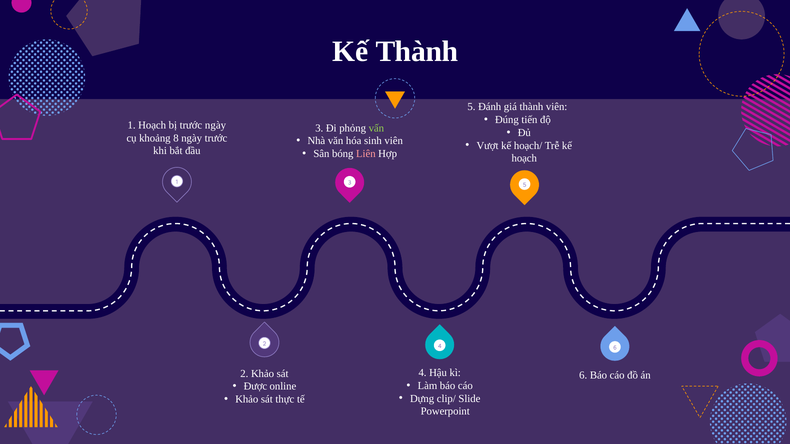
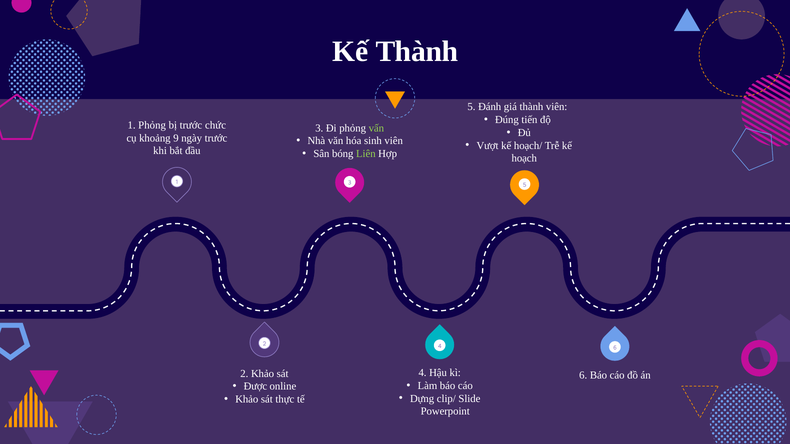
1 Hoạch: Hoạch -> Phỏng
trước ngày: ngày -> chức
8: 8 -> 9
Liên colour: pink -> light green
